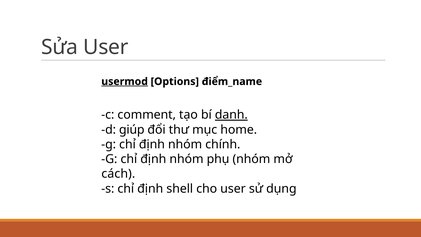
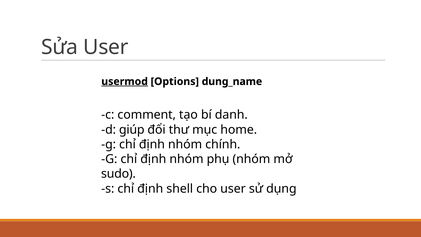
điểm_name: điểm_name -> dung_name
danh underline: present -> none
cách: cách -> sudo
